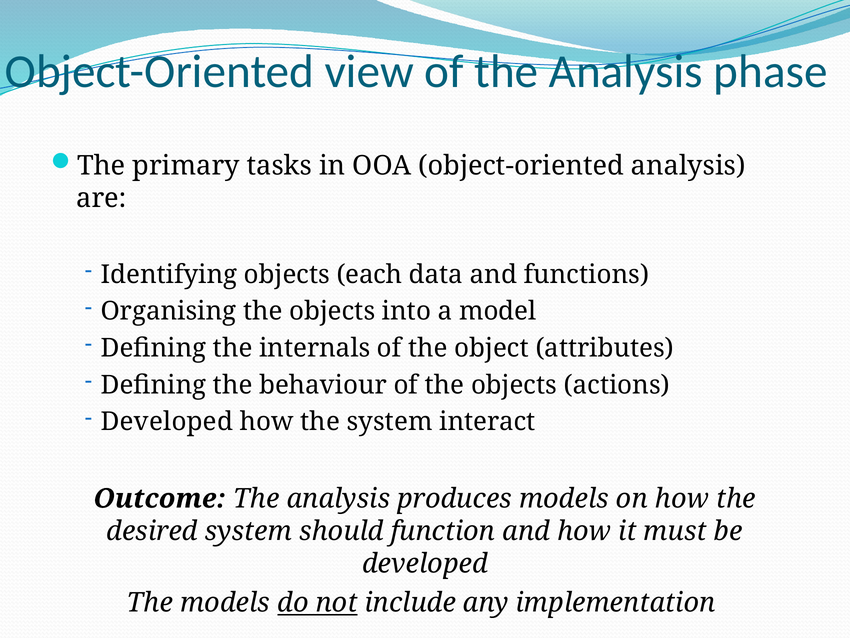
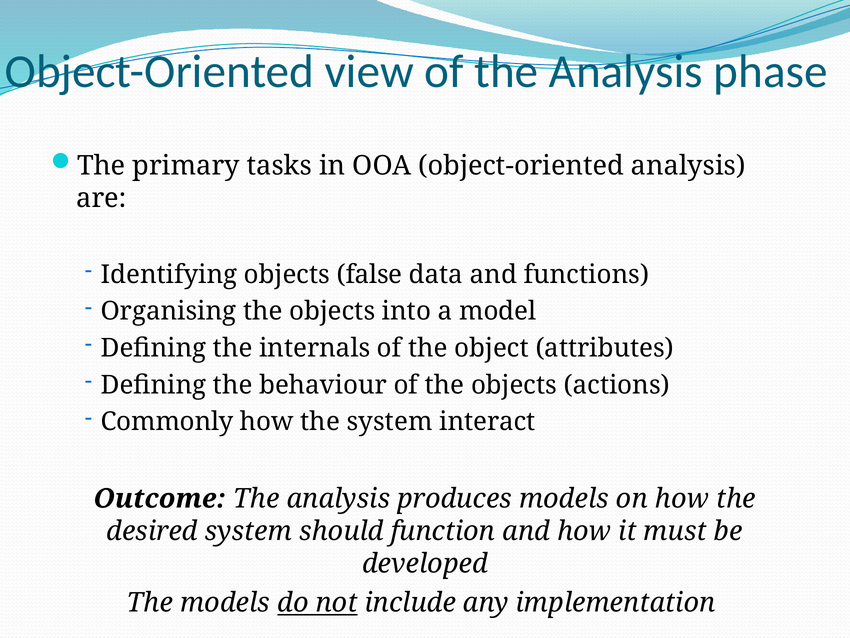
each: each -> false
Developed at (167, 422): Developed -> Commonly
